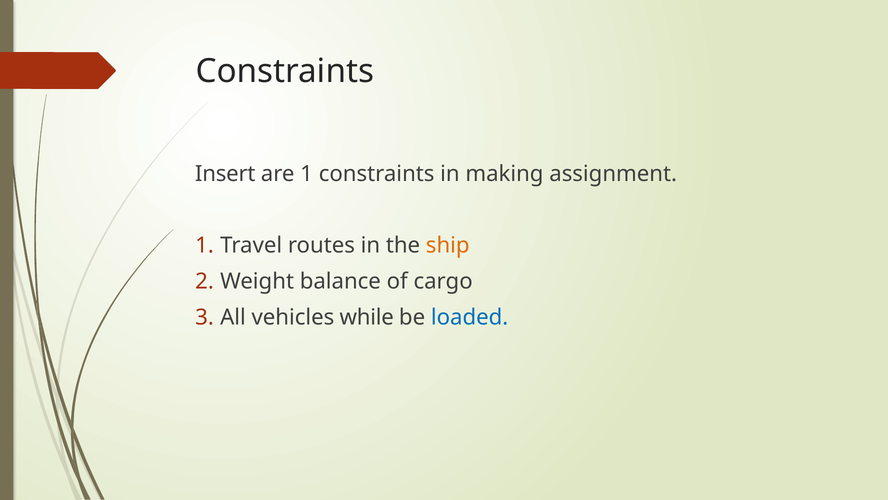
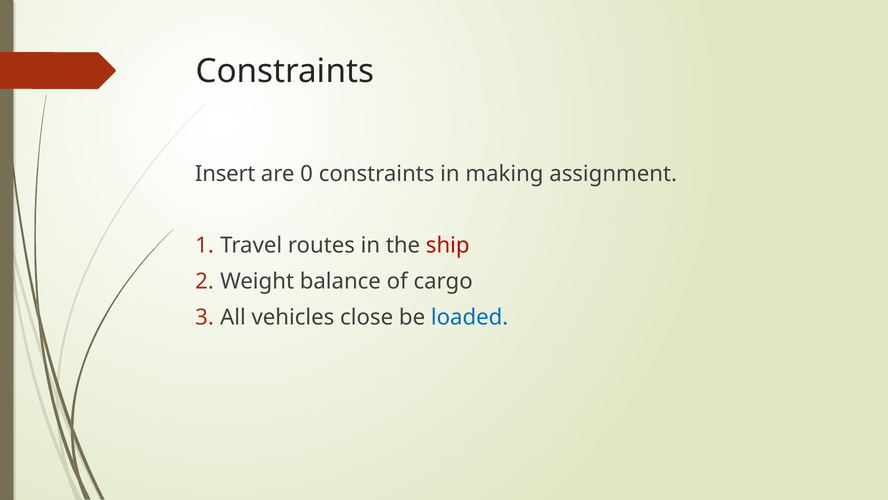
are 1: 1 -> 0
ship colour: orange -> red
while: while -> close
